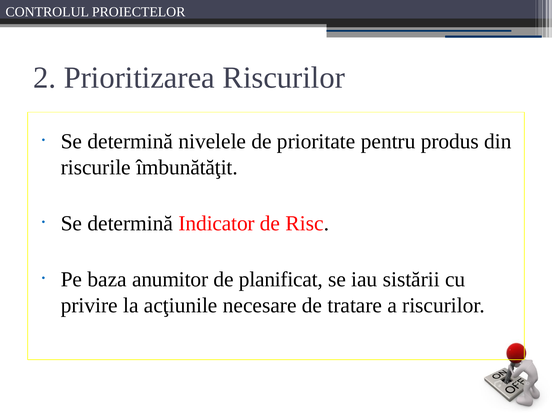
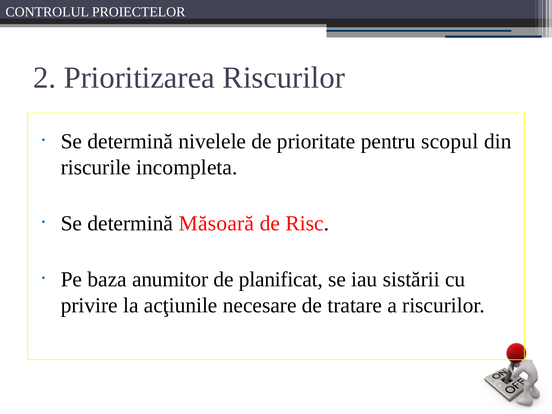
produs: produs -> scopul
îmbunătăţit: îmbunătăţit -> incompleta
Indicator: Indicator -> Măsoară
